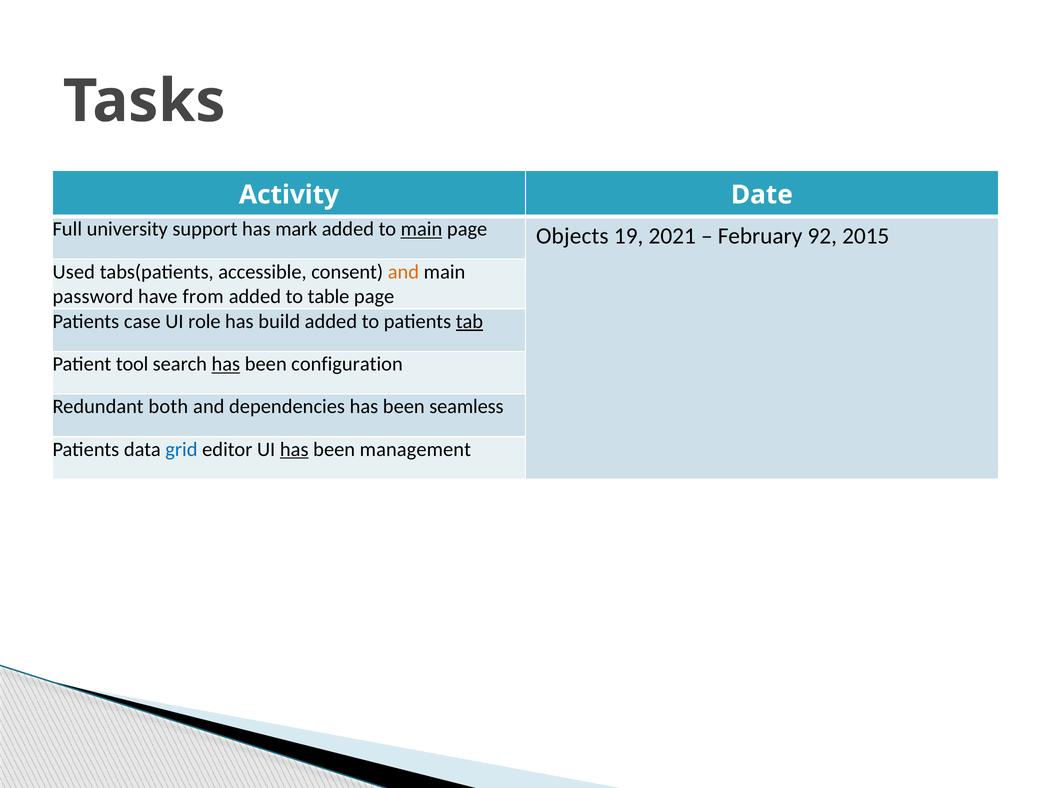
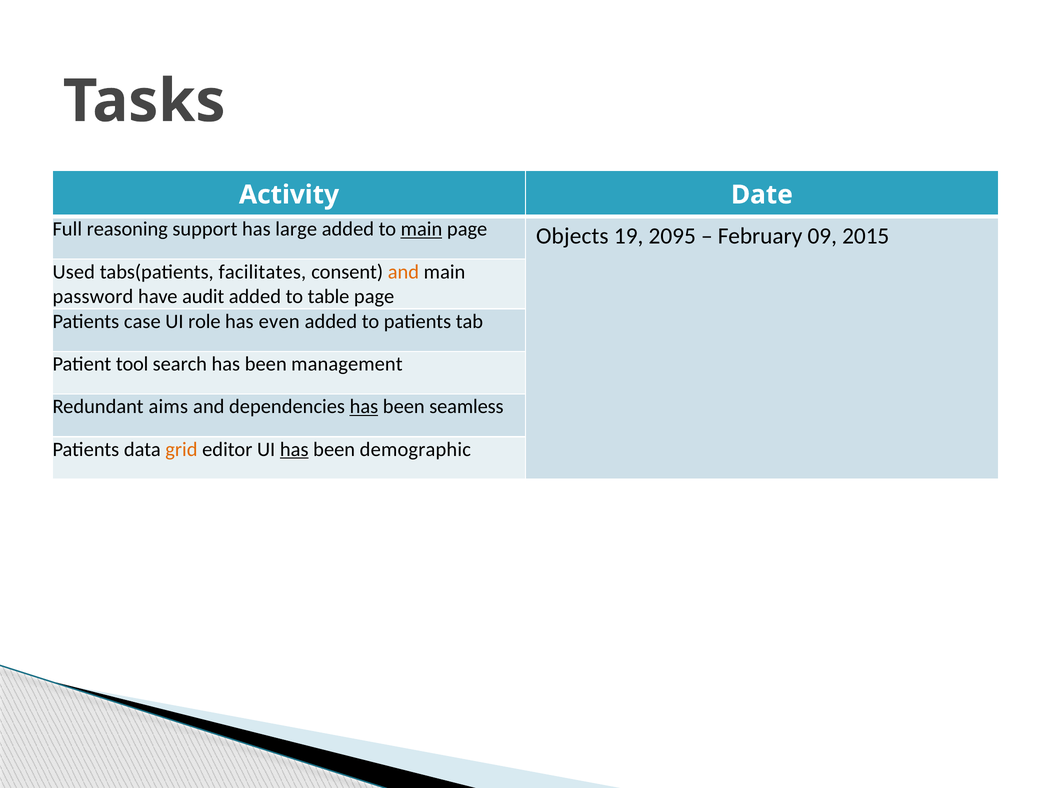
university: university -> reasoning
mark: mark -> large
2021: 2021 -> 2095
92: 92 -> 09
accessible: accessible -> facilitates
from: from -> audit
build: build -> even
tab underline: present -> none
has at (226, 364) underline: present -> none
configuration: configuration -> management
both: both -> aims
has at (364, 407) underline: none -> present
grid colour: blue -> orange
management: management -> demographic
